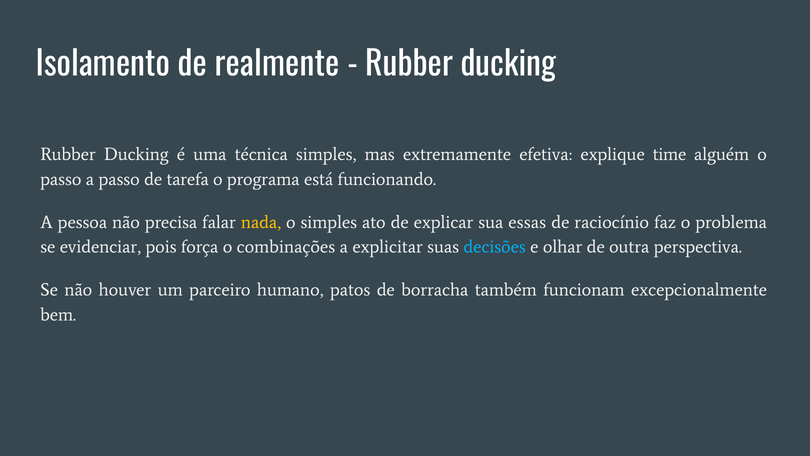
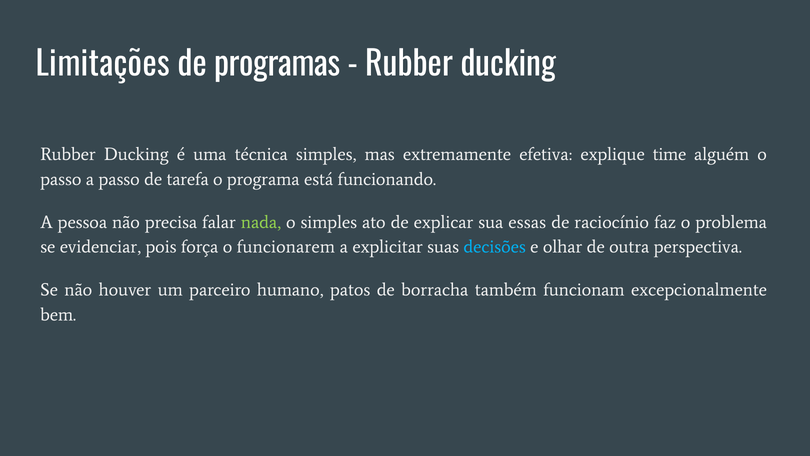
Isolamento: Isolamento -> Limitações
realmente: realmente -> programas
nada colour: yellow -> light green
combinações: combinações -> funcionarem
